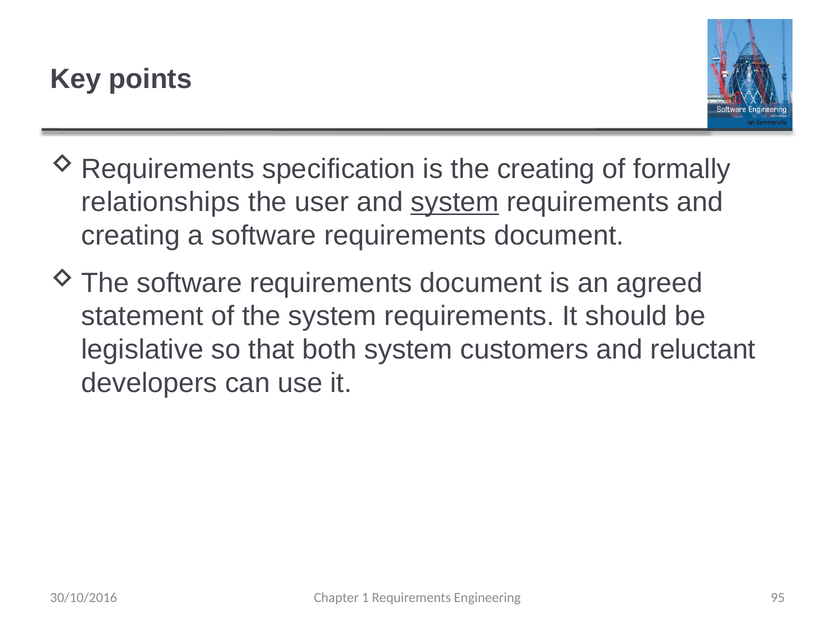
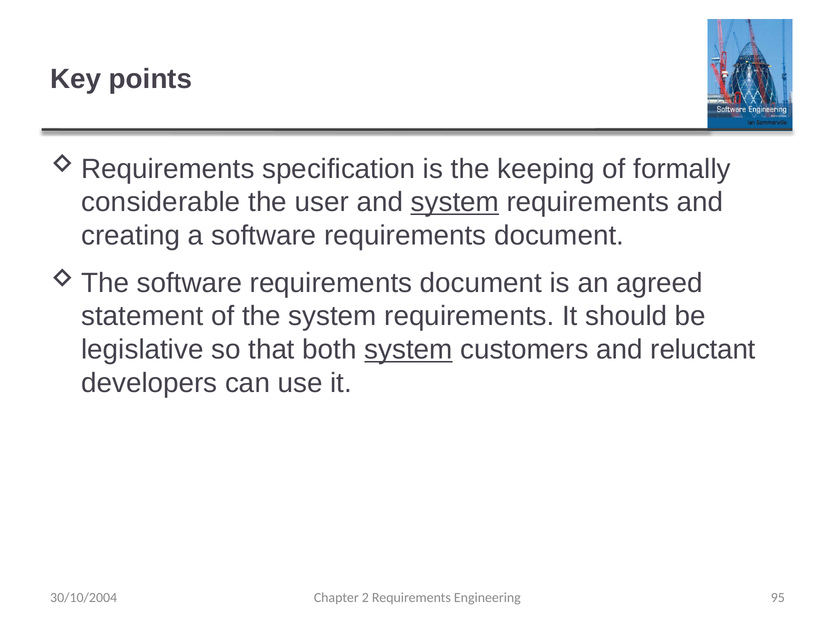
the creating: creating -> keeping
relationships: relationships -> considerable
system at (408, 350) underline: none -> present
30/10/2016: 30/10/2016 -> 30/10/2004
1: 1 -> 2
